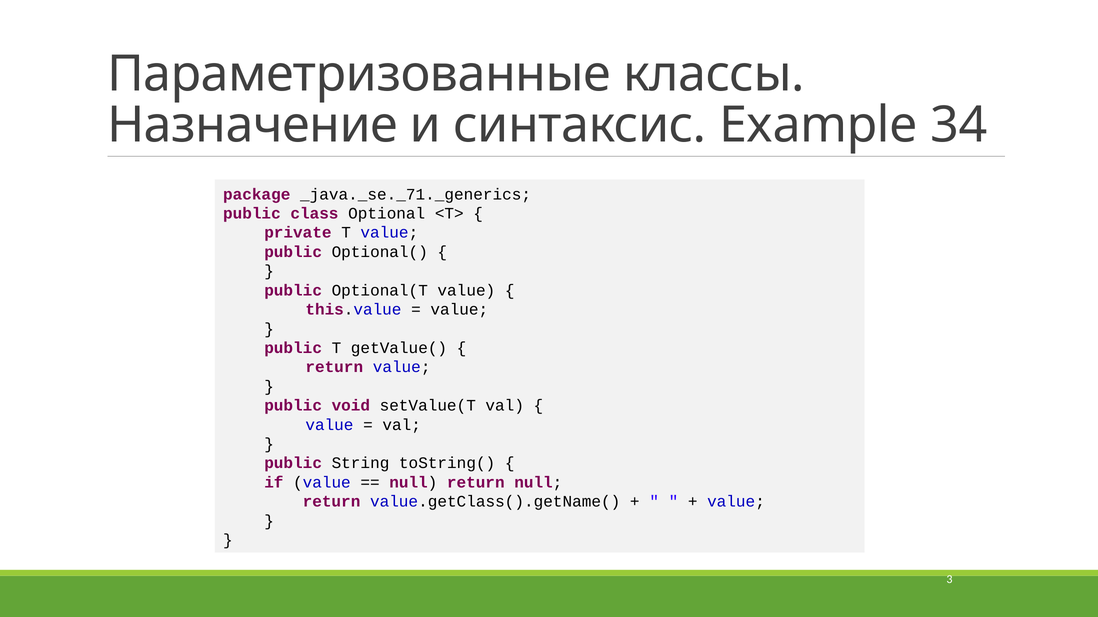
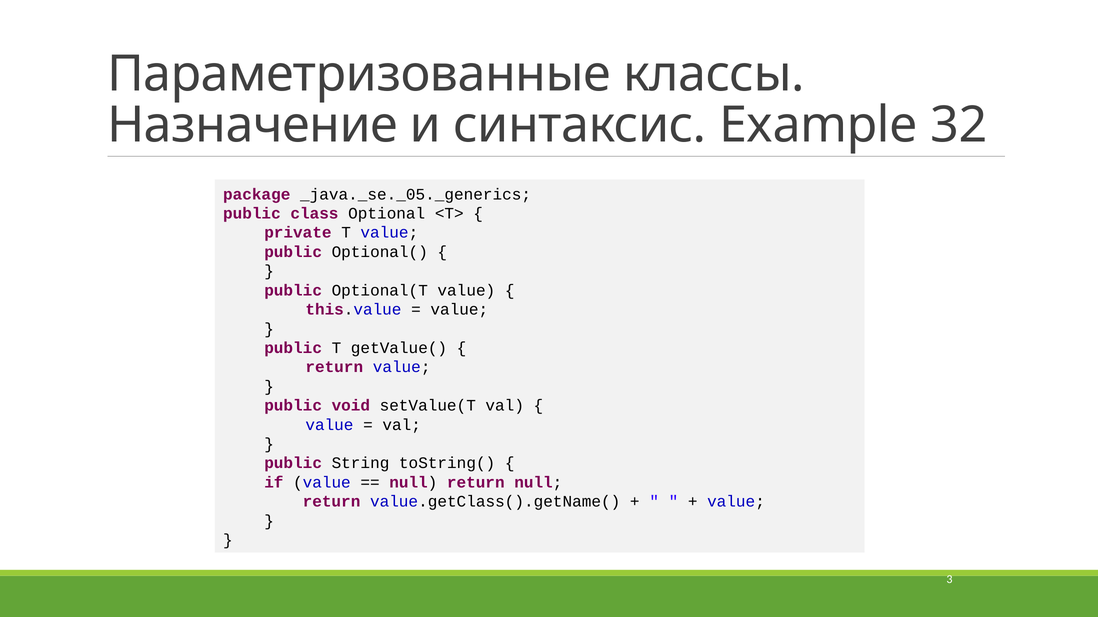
34: 34 -> 32
_java._se._71._generics: _java._se._71._generics -> _java._se._05._generics
